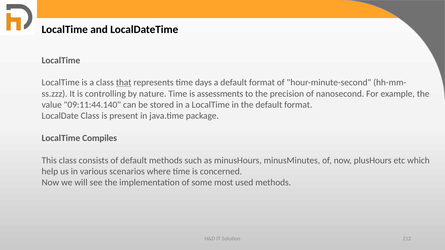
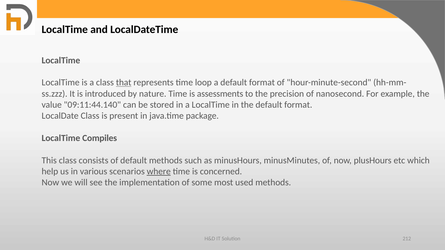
days: days -> loop
controlling: controlling -> introduced
where underline: none -> present
